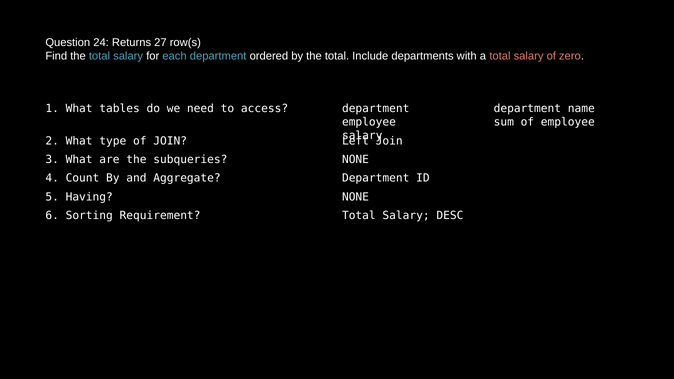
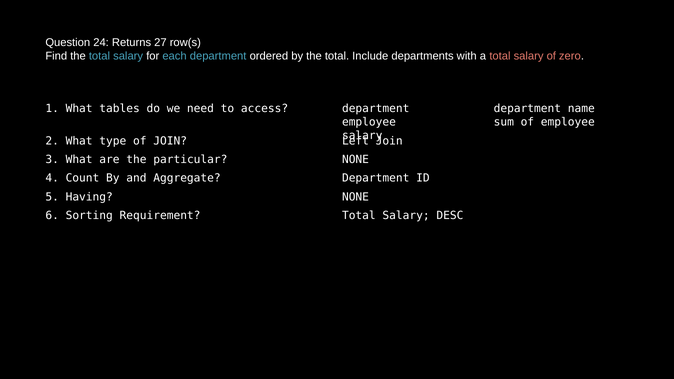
subqueries: subqueries -> particular
